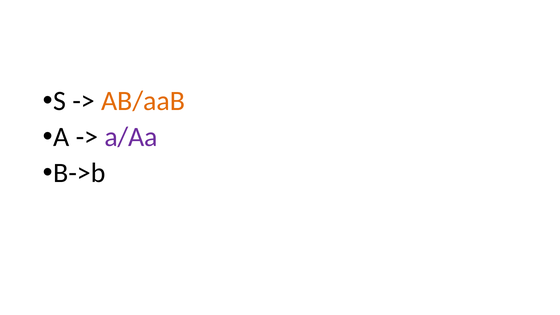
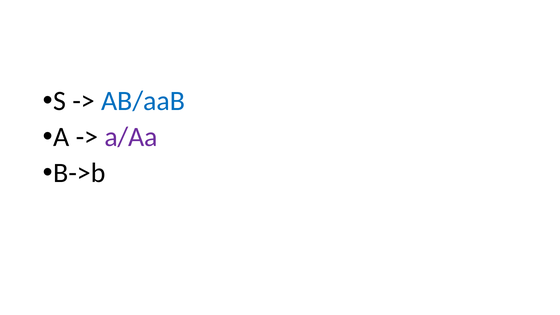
AB/aaB colour: orange -> blue
